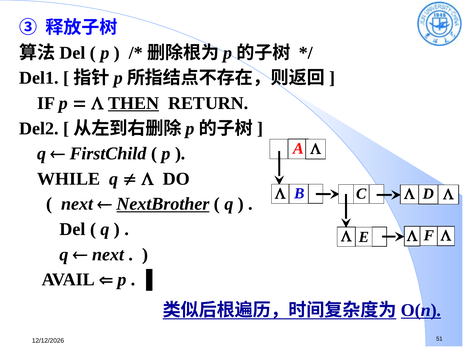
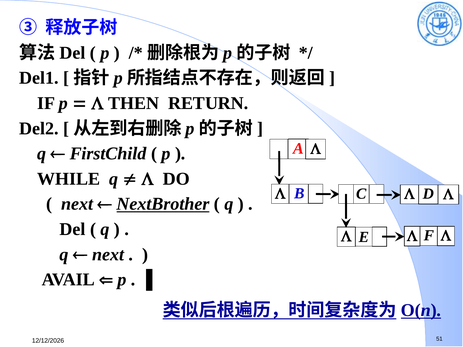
THEN underline: present -> none
